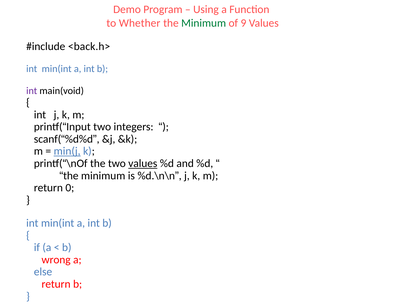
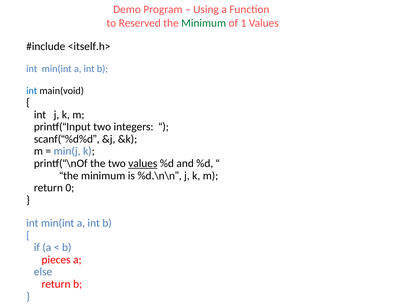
Whether: Whether -> Reserved
9: 9 -> 1
<back.h>: <back.h> -> <itself.h>
int at (32, 91) colour: purple -> blue
min(j underline: present -> none
wrong: wrong -> pieces
